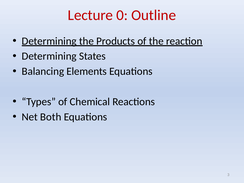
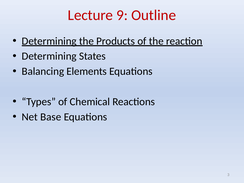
0: 0 -> 9
Both: Both -> Base
